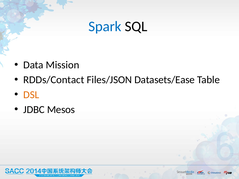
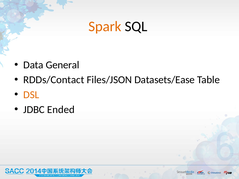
Spark colour: blue -> orange
Mission: Mission -> General
Mesos: Mesos -> Ended
